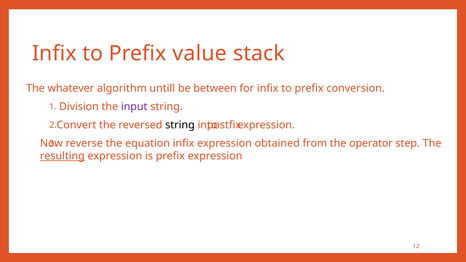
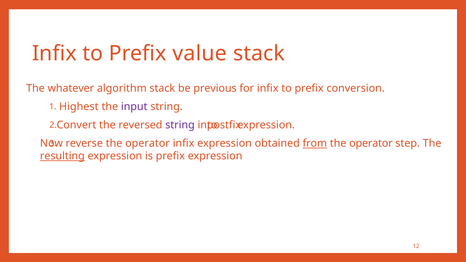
algorithm untill: untill -> stack
between: between -> previous
Division: Division -> Highest
string at (180, 125) colour: black -> purple
reverse the equation: equation -> operator
from underline: none -> present
